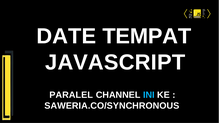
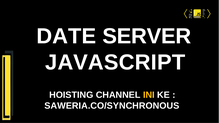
TEMPAT: TEMPAT -> SERVER
PARALEL: PARALEL -> HOISTING
INI colour: light blue -> yellow
